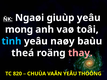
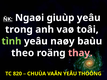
mong: mong -> trong
tình colour: light blue -> light green
theá: theá -> theo
